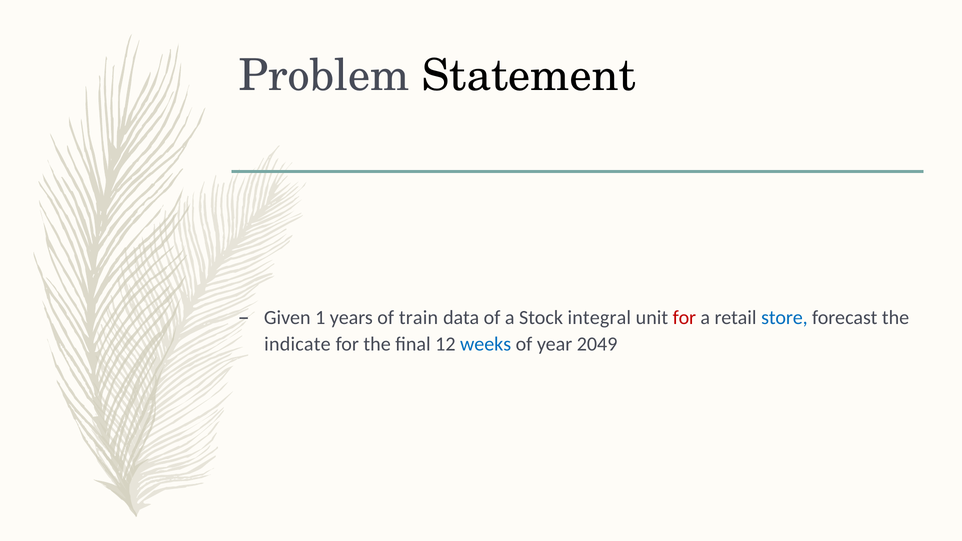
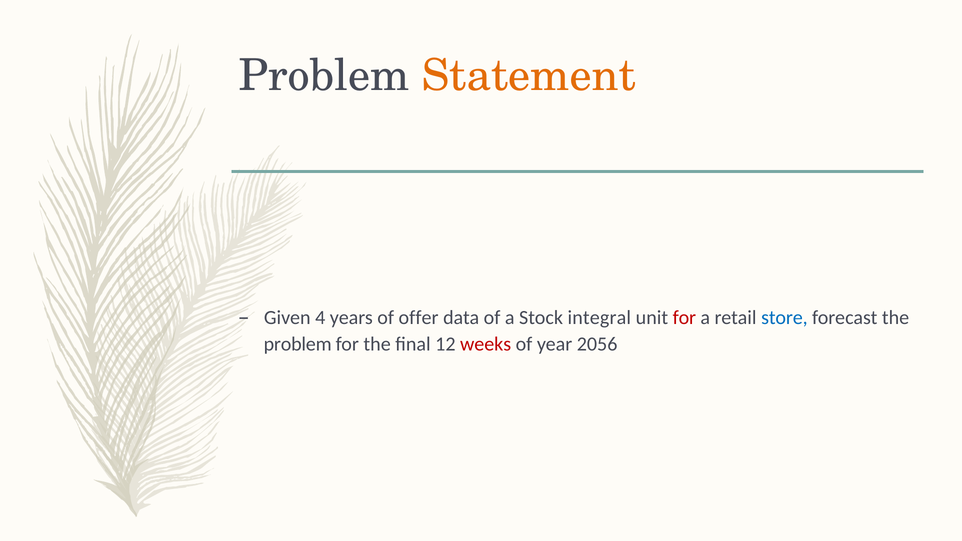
Statement colour: black -> orange
1: 1 -> 4
train: train -> offer
indicate at (297, 344): indicate -> problem
weeks colour: blue -> red
2049: 2049 -> 2056
